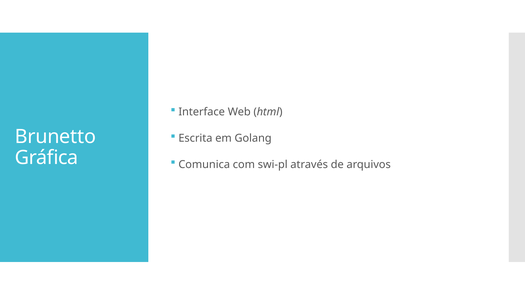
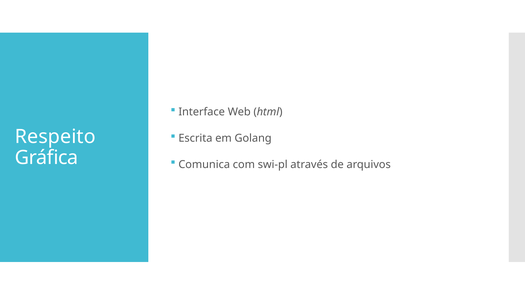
Brunetto: Brunetto -> Respeito
